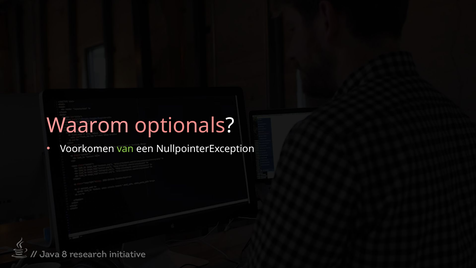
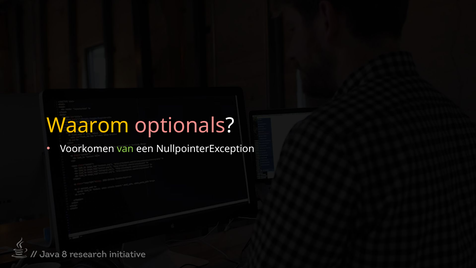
Waarom colour: pink -> yellow
